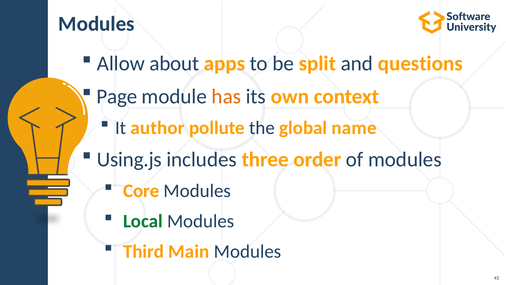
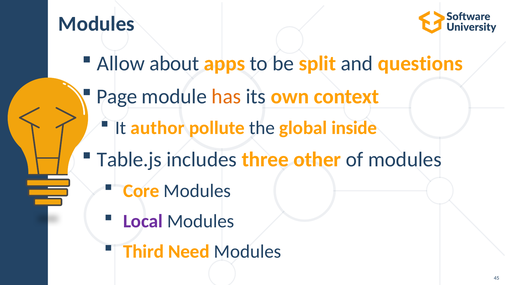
name: name -> inside
Using.js: Using.js -> Table.js
order: order -> other
Local colour: green -> purple
Main: Main -> Need
